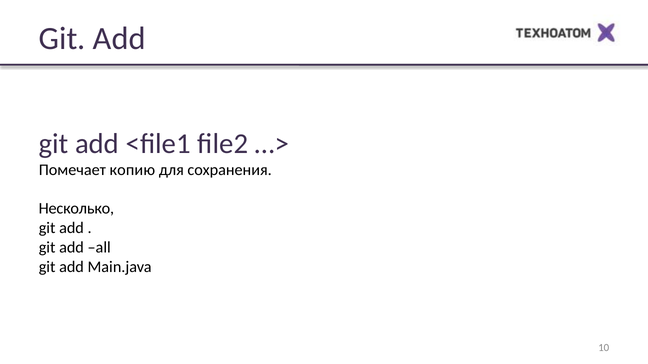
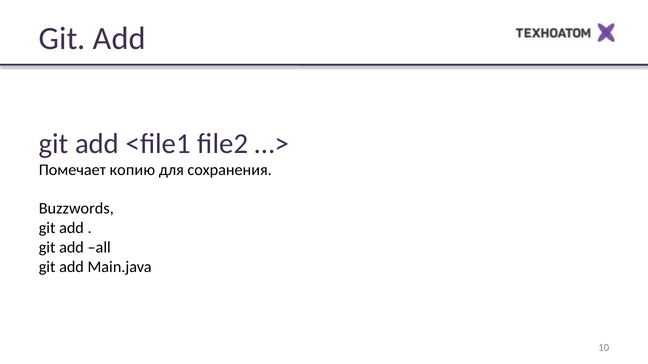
Несколько: Несколько -> Buzzwords
